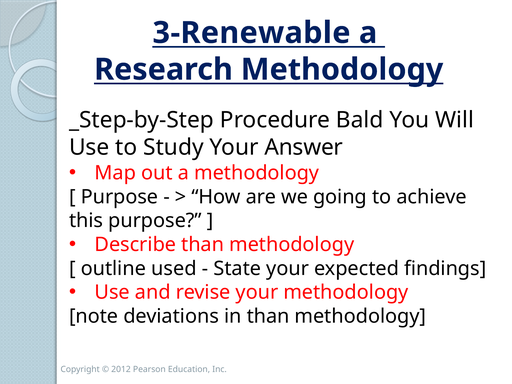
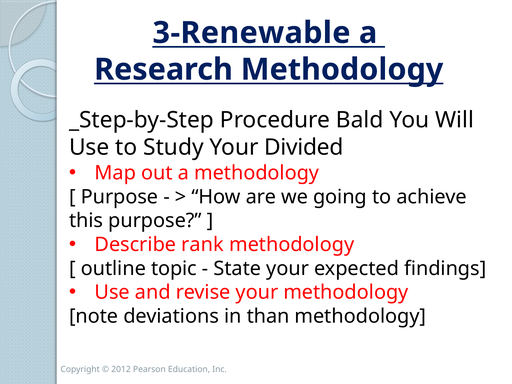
Answer: Answer -> Divided
Describe than: than -> rank
used: used -> topic
